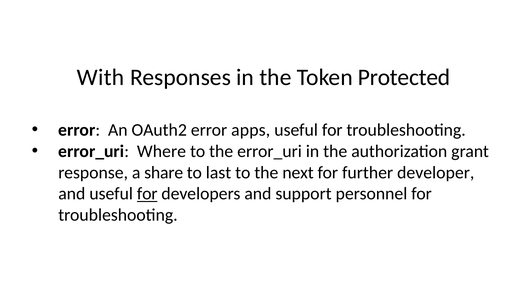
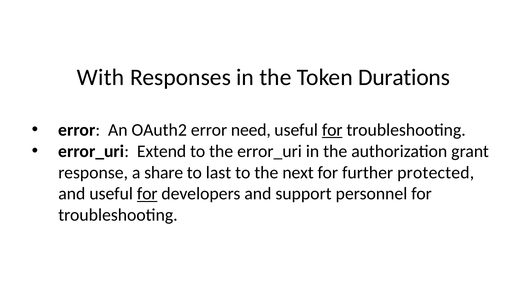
Protected: Protected -> Durations
apps: apps -> need
for at (332, 130) underline: none -> present
Where: Where -> Extend
developer: developer -> protected
